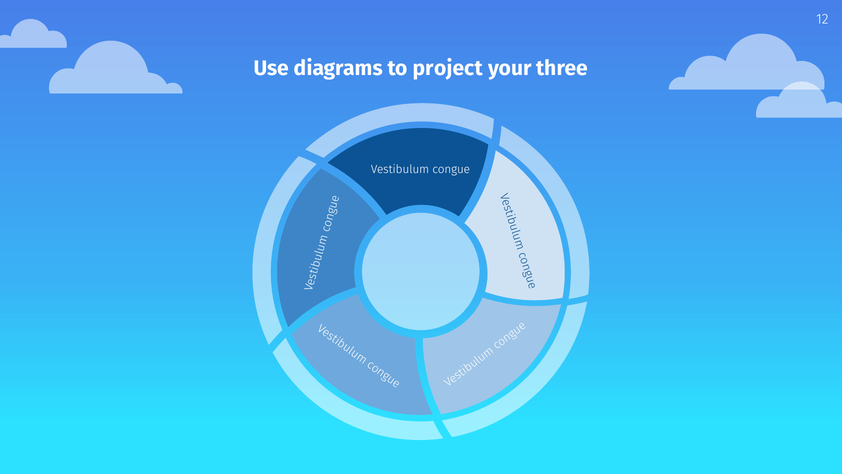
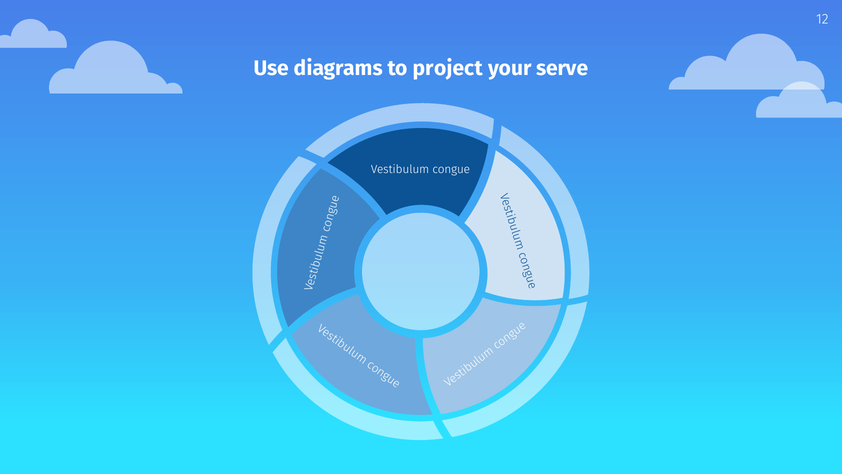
three: three -> serve
